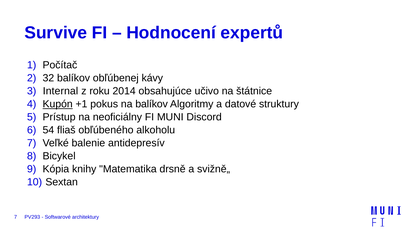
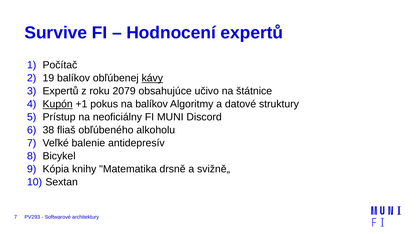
32: 32 -> 19
kávy underline: none -> present
Internal at (60, 91): Internal -> Expertů
2014: 2014 -> 2079
54: 54 -> 38
